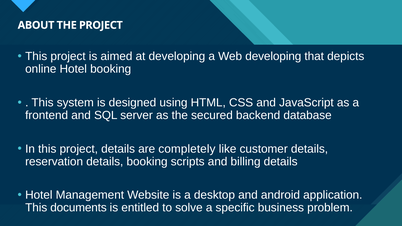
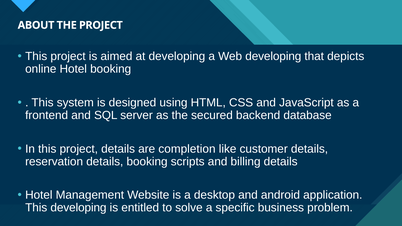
completely: completely -> completion
This documents: documents -> developing
